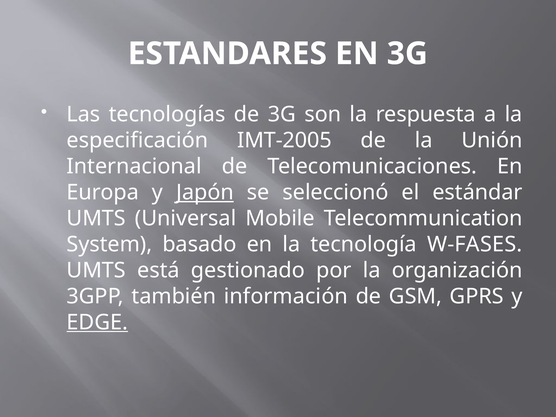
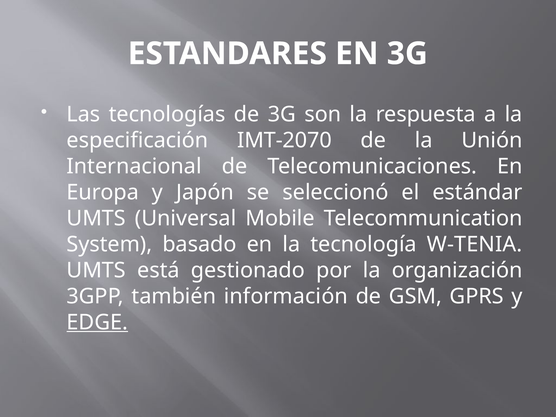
IMT-2005: IMT-2005 -> IMT-2070
Japón underline: present -> none
W-FASES: W-FASES -> W-TENIA
